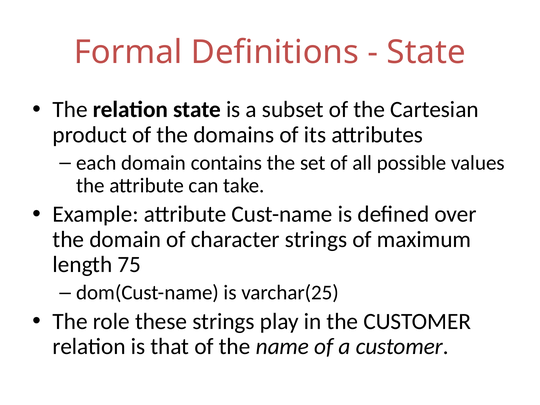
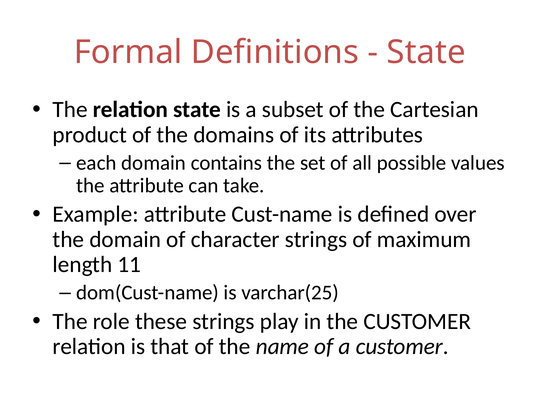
75: 75 -> 11
